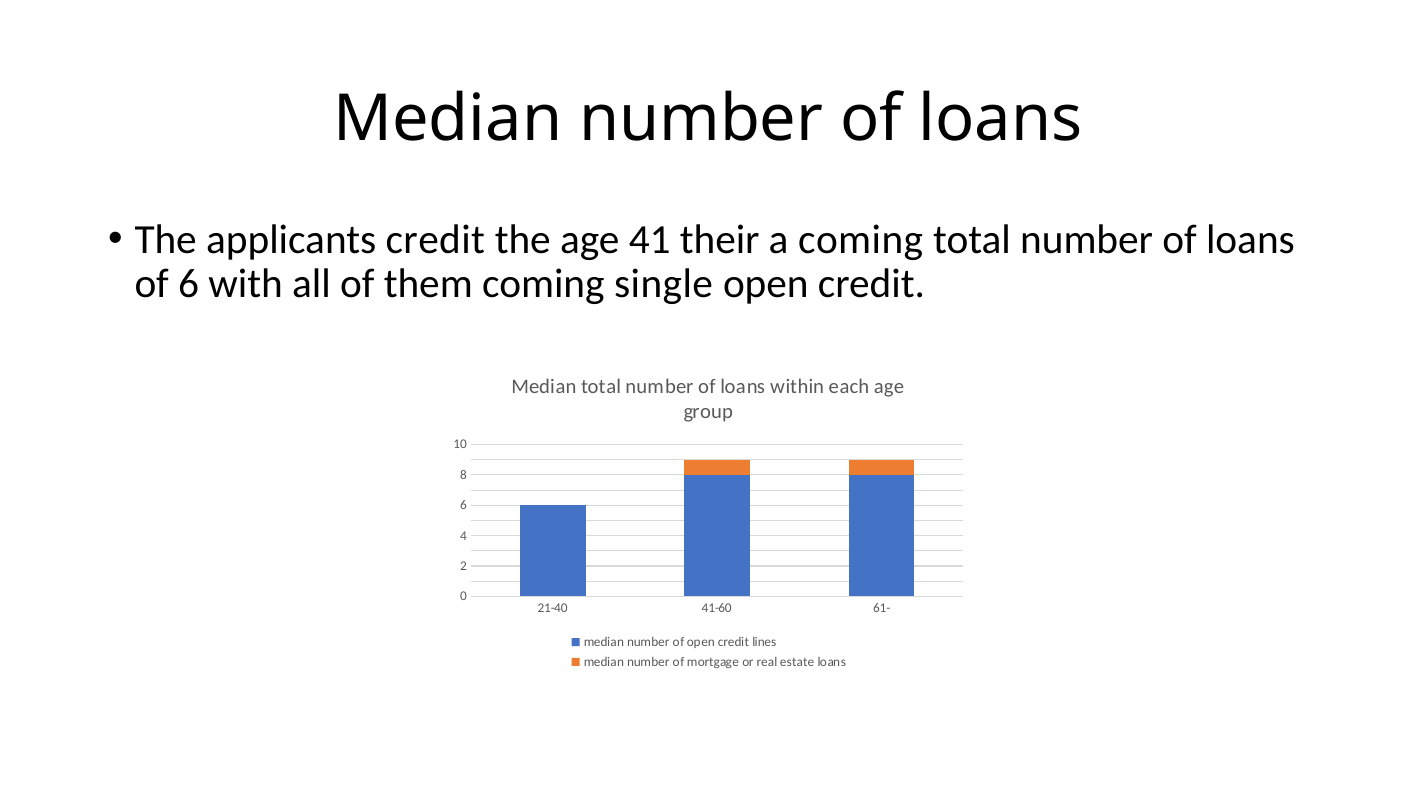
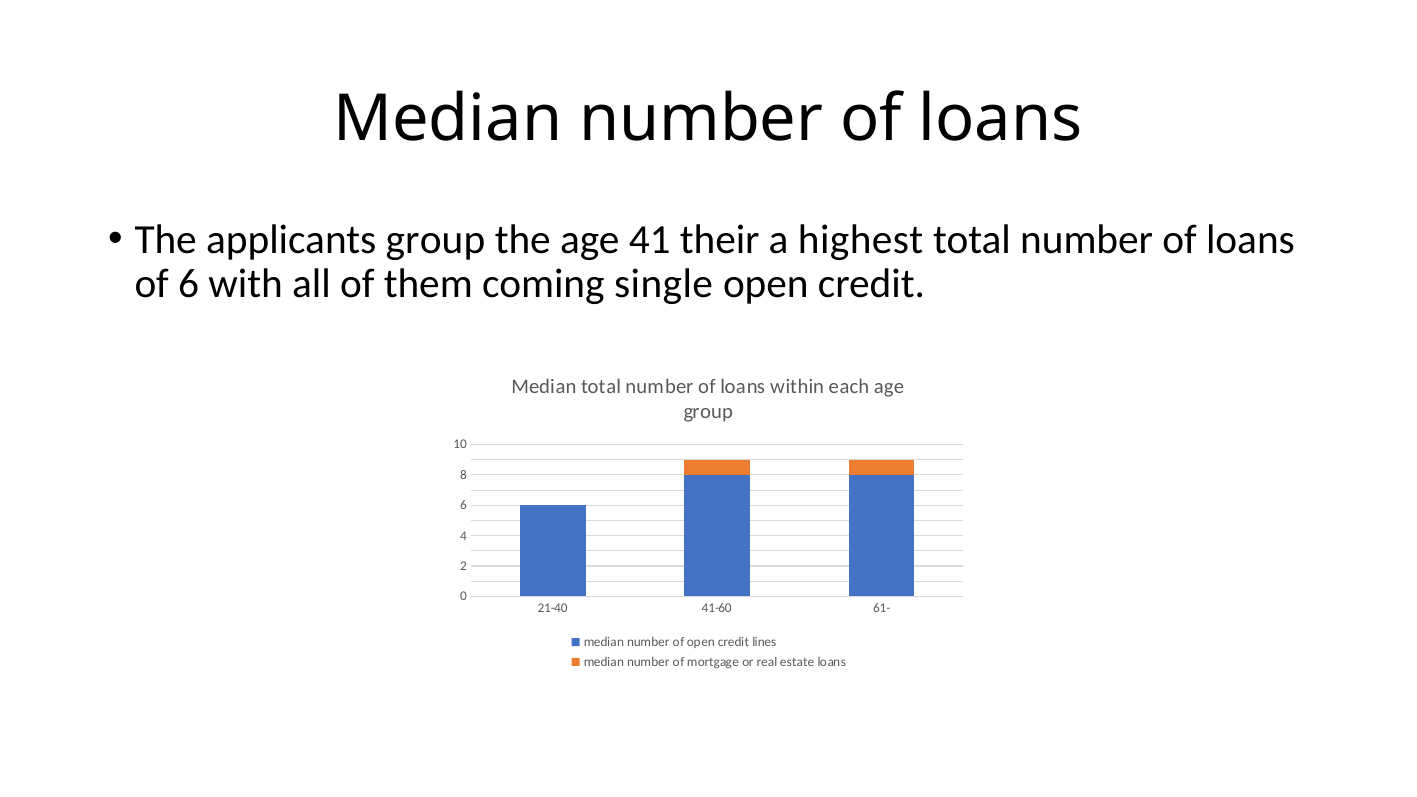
applicants credit: credit -> group
a coming: coming -> highest
